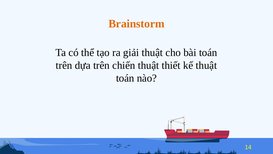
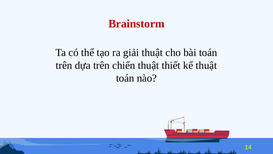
Brainstorm colour: orange -> red
